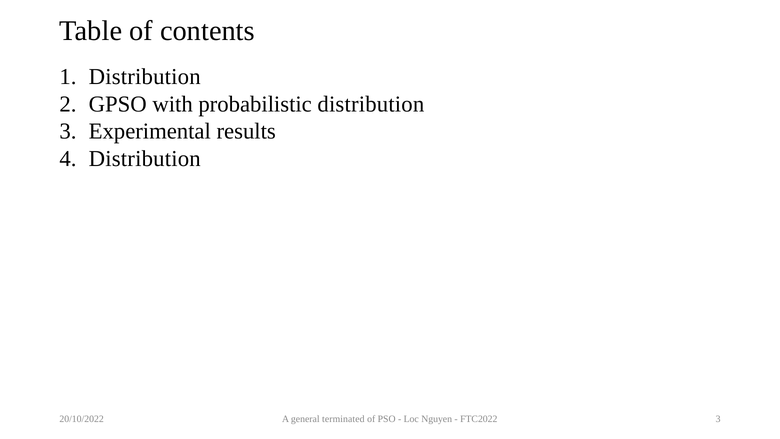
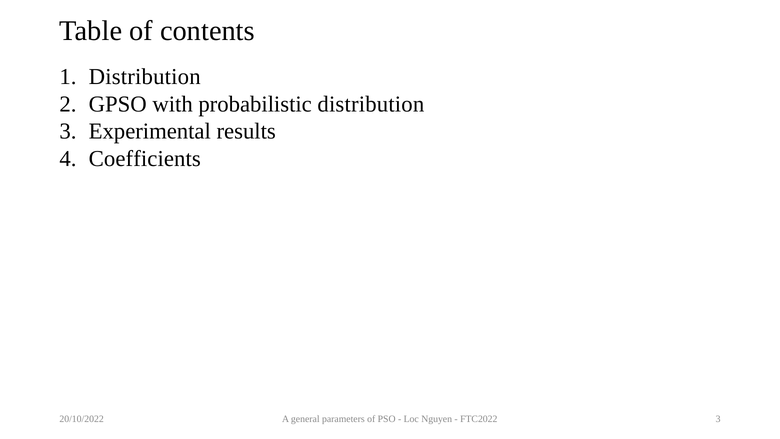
Distribution at (145, 159): Distribution -> Coefficients
terminated: terminated -> parameters
